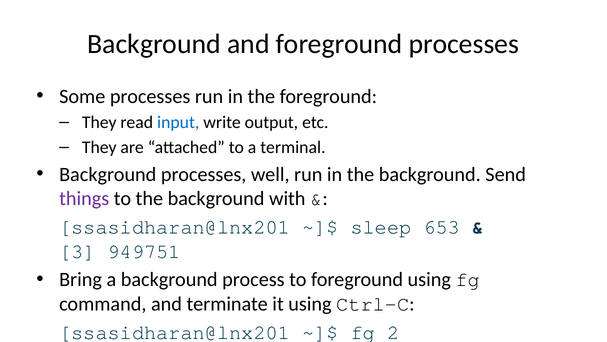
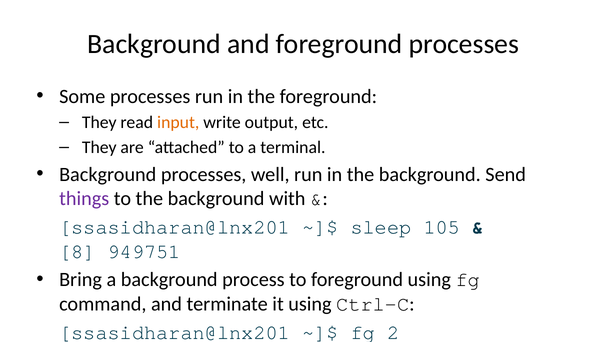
input colour: blue -> orange
653: 653 -> 105
3: 3 -> 8
